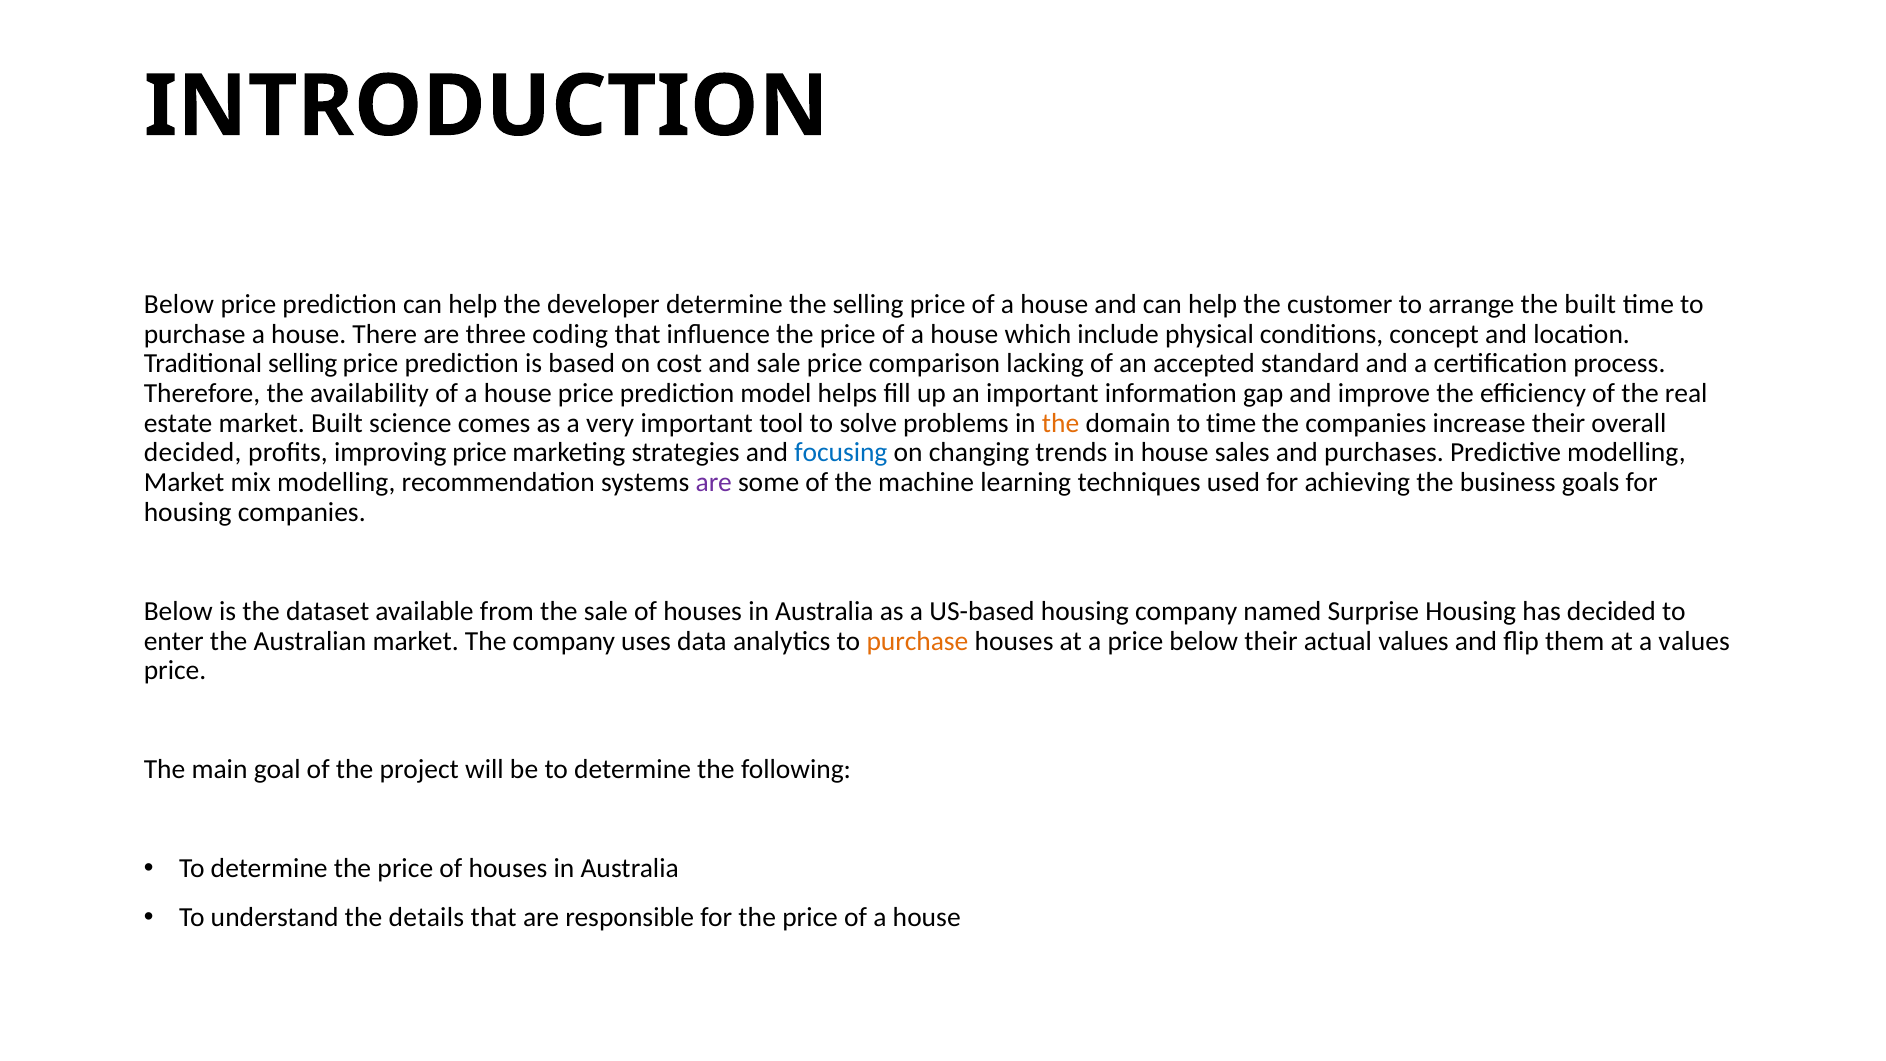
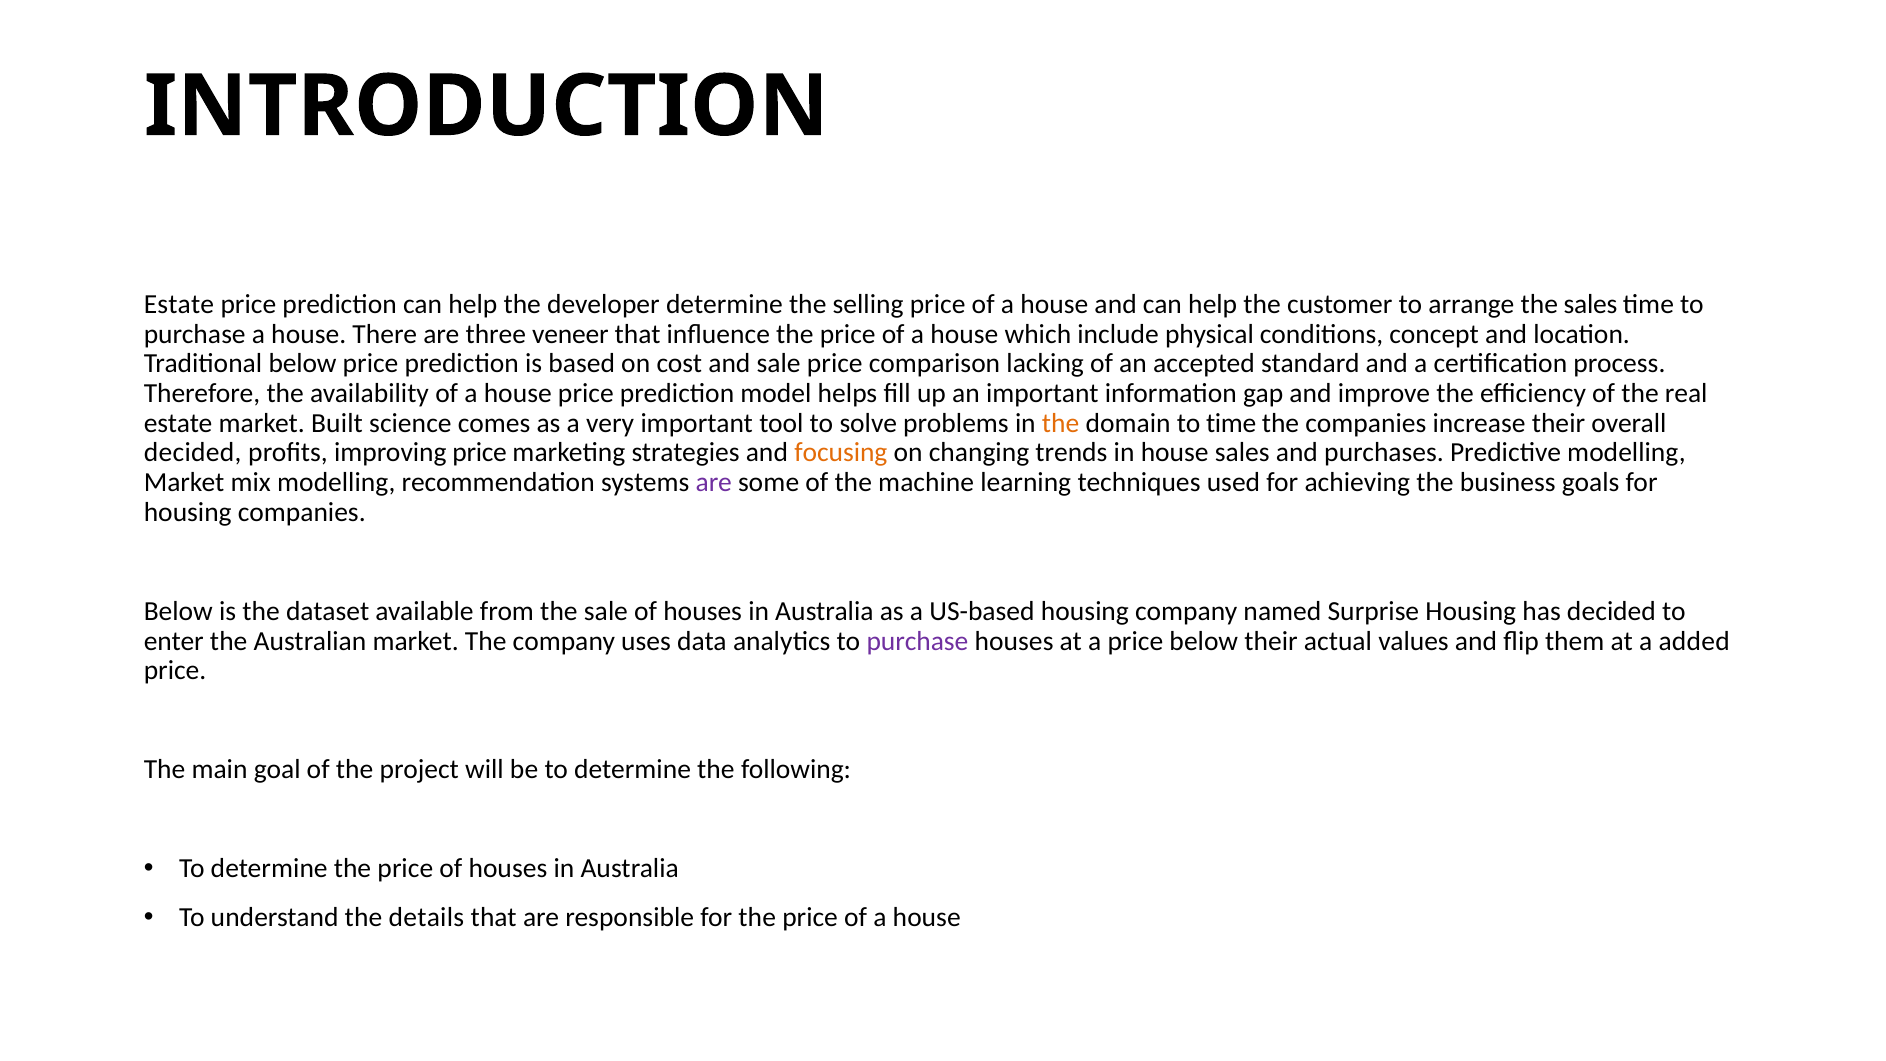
Below at (179, 304): Below -> Estate
the built: built -> sales
coding: coding -> veneer
Traditional selling: selling -> below
focusing colour: blue -> orange
purchase at (917, 641) colour: orange -> purple
a values: values -> added
